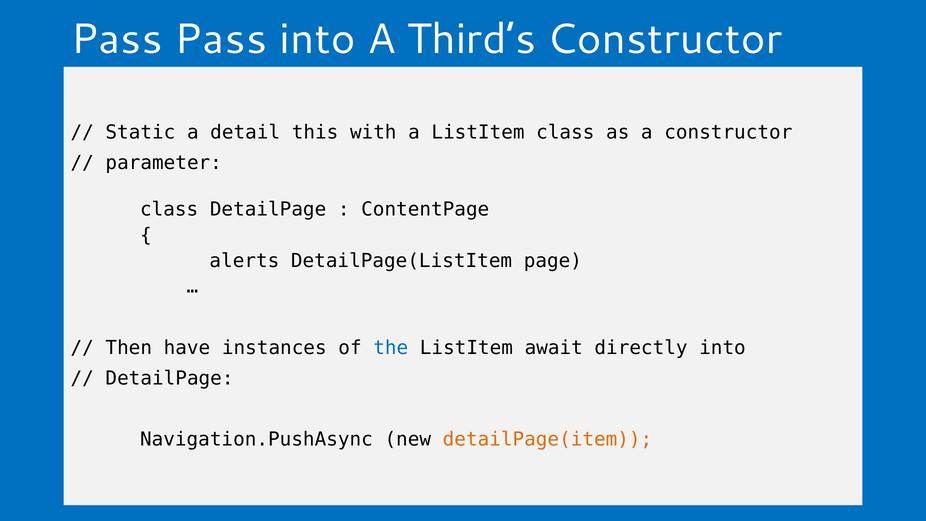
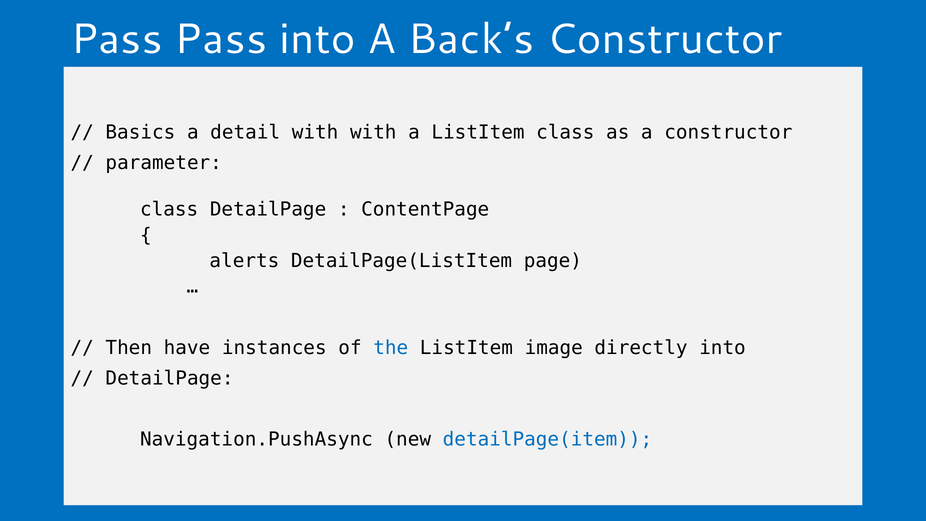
Third’s: Third’s -> Back’s
Static: Static -> Basics
detail this: this -> with
await: await -> image
detailPage(item colour: orange -> blue
